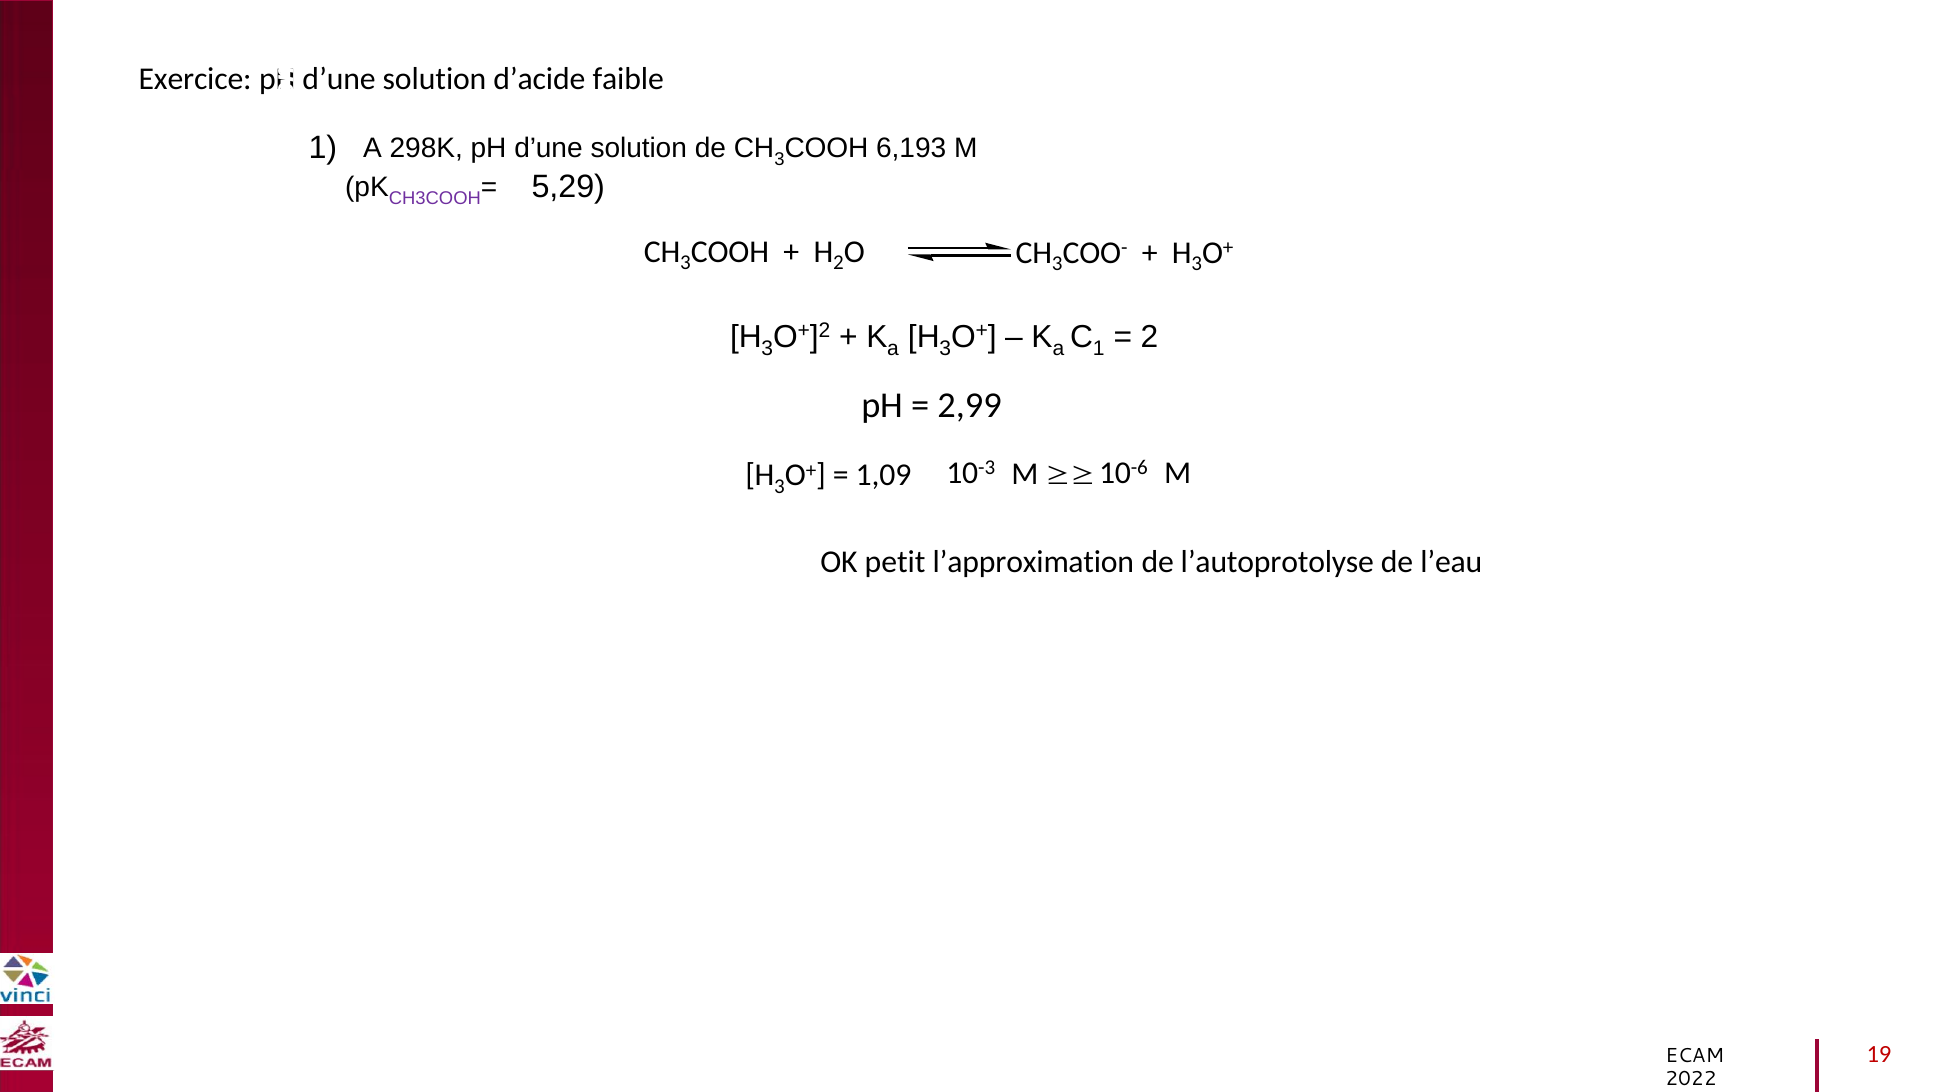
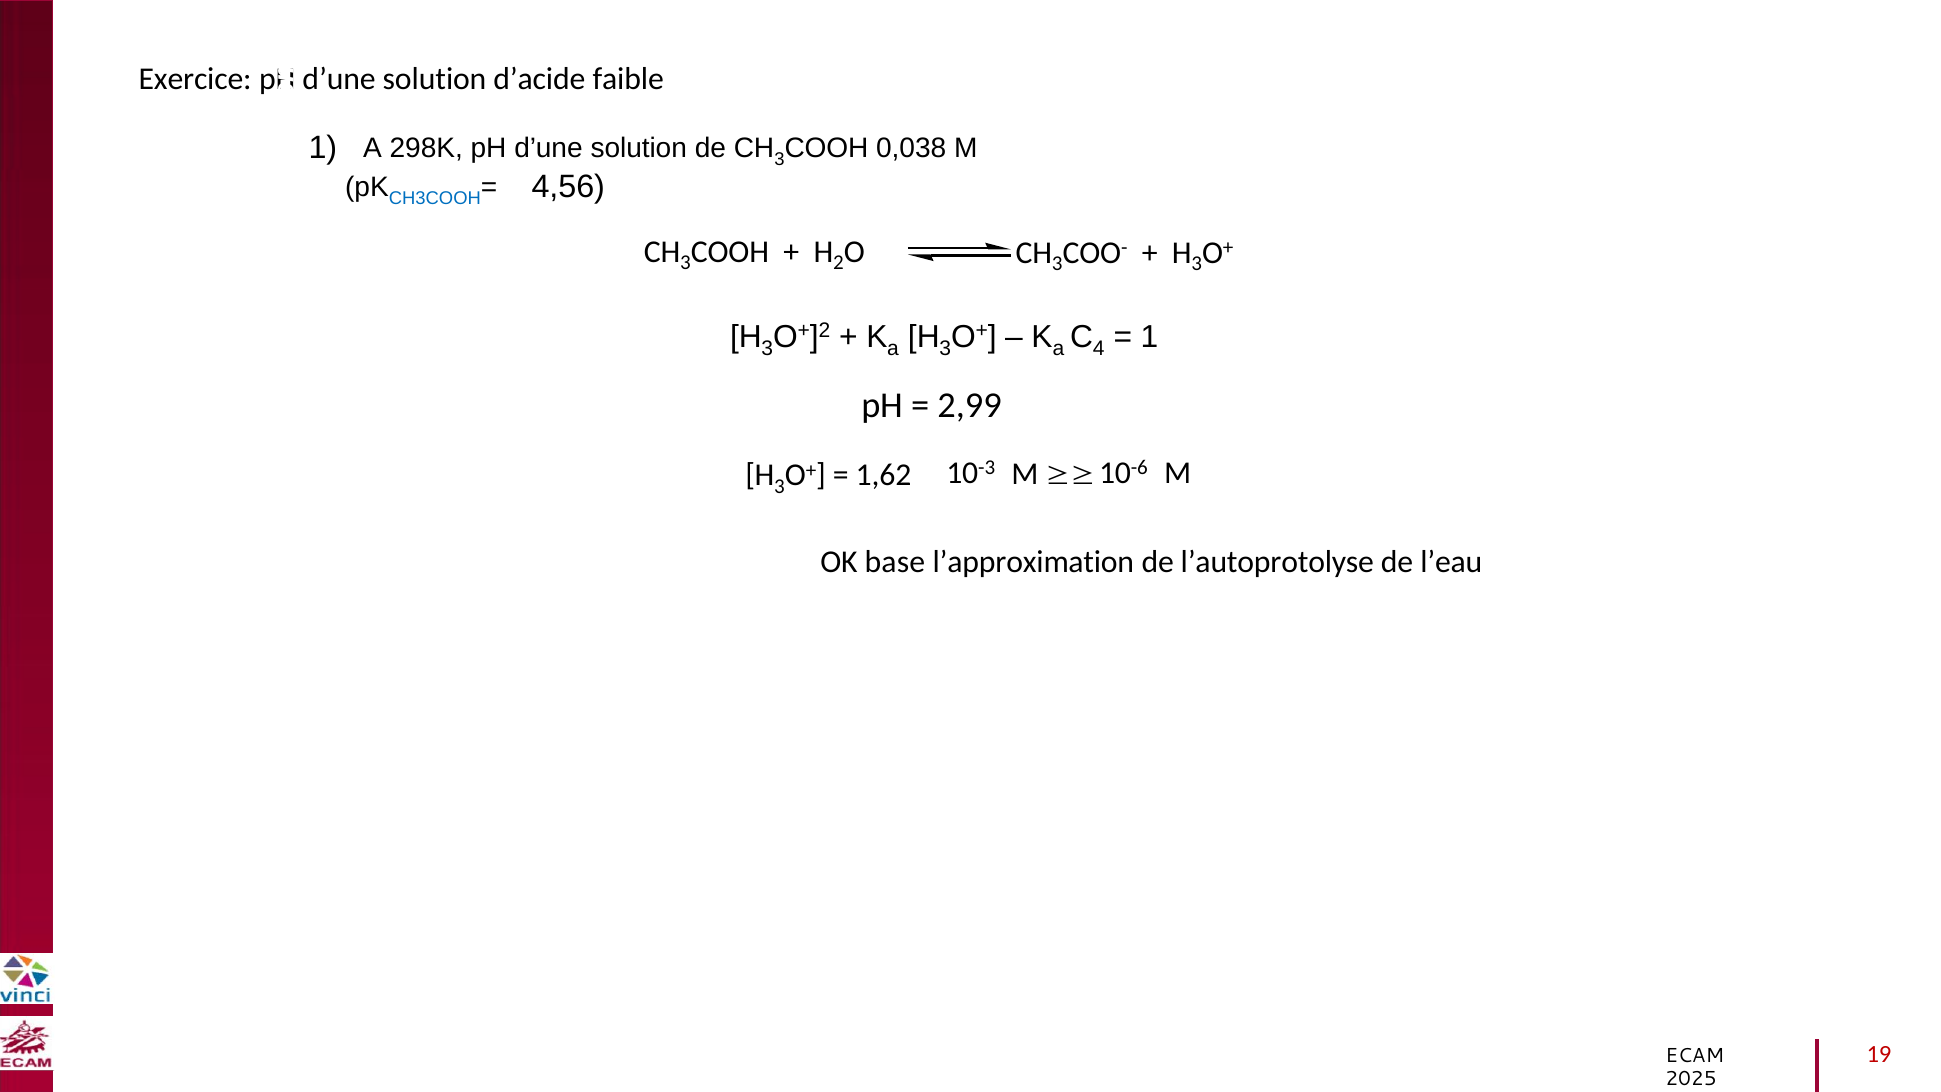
6,193: 6,193 -> 0,038
CH3COOH colour: purple -> blue
5,29: 5,29 -> 4,56
1 at (1099, 348): 1 -> 4
2 at (1150, 337): 2 -> 1
1,09: 1,09 -> 1,62
petit: petit -> base
2022: 2022 -> 2025
